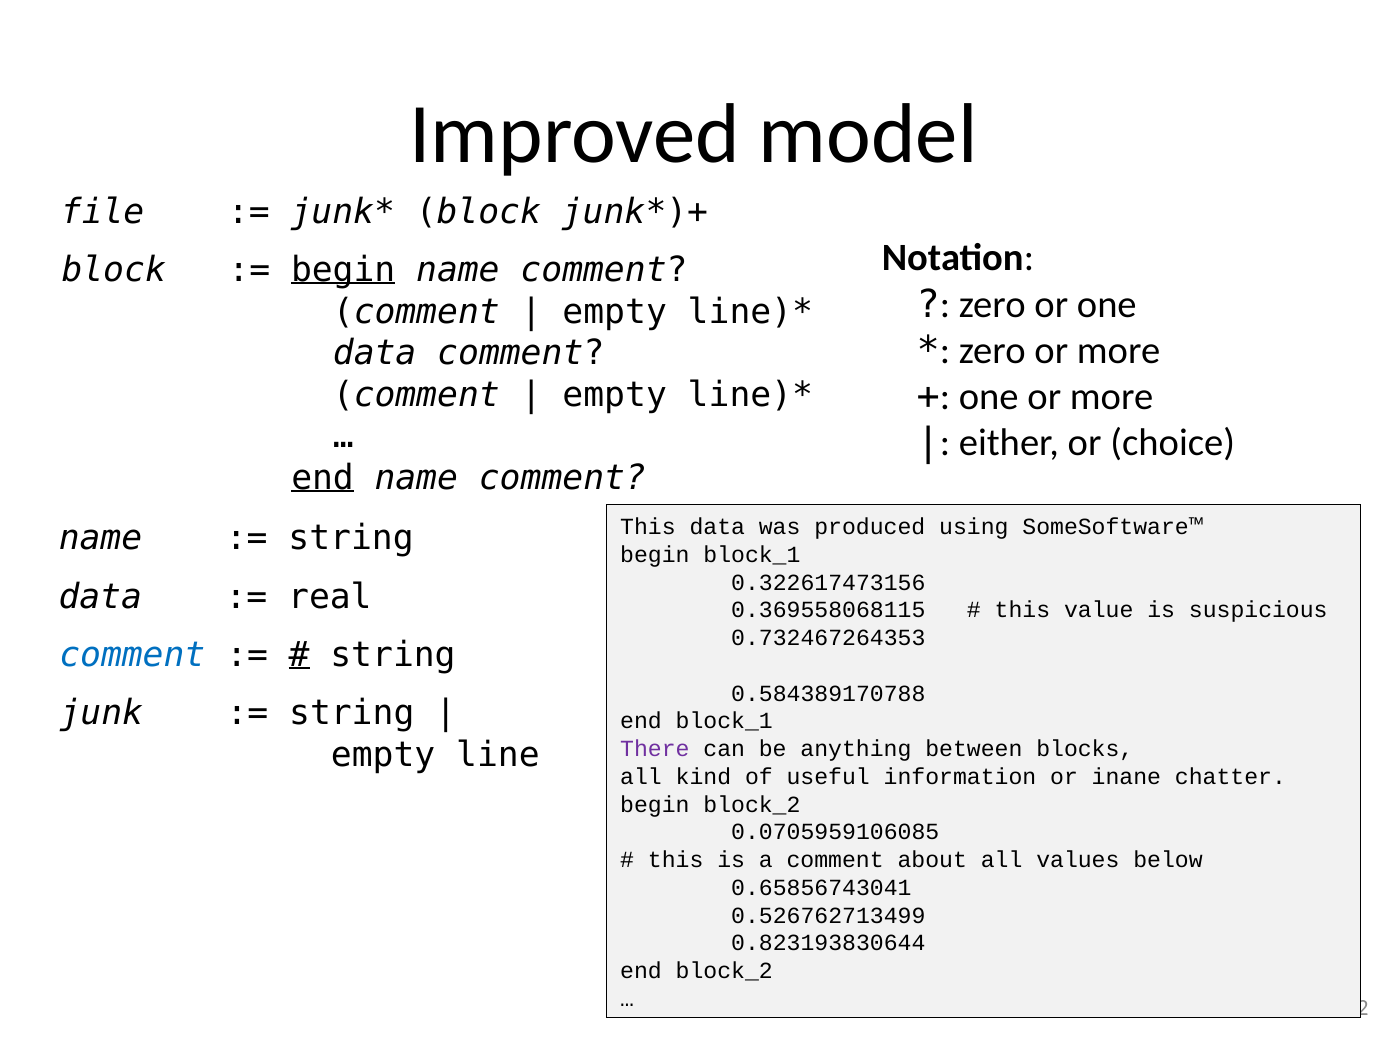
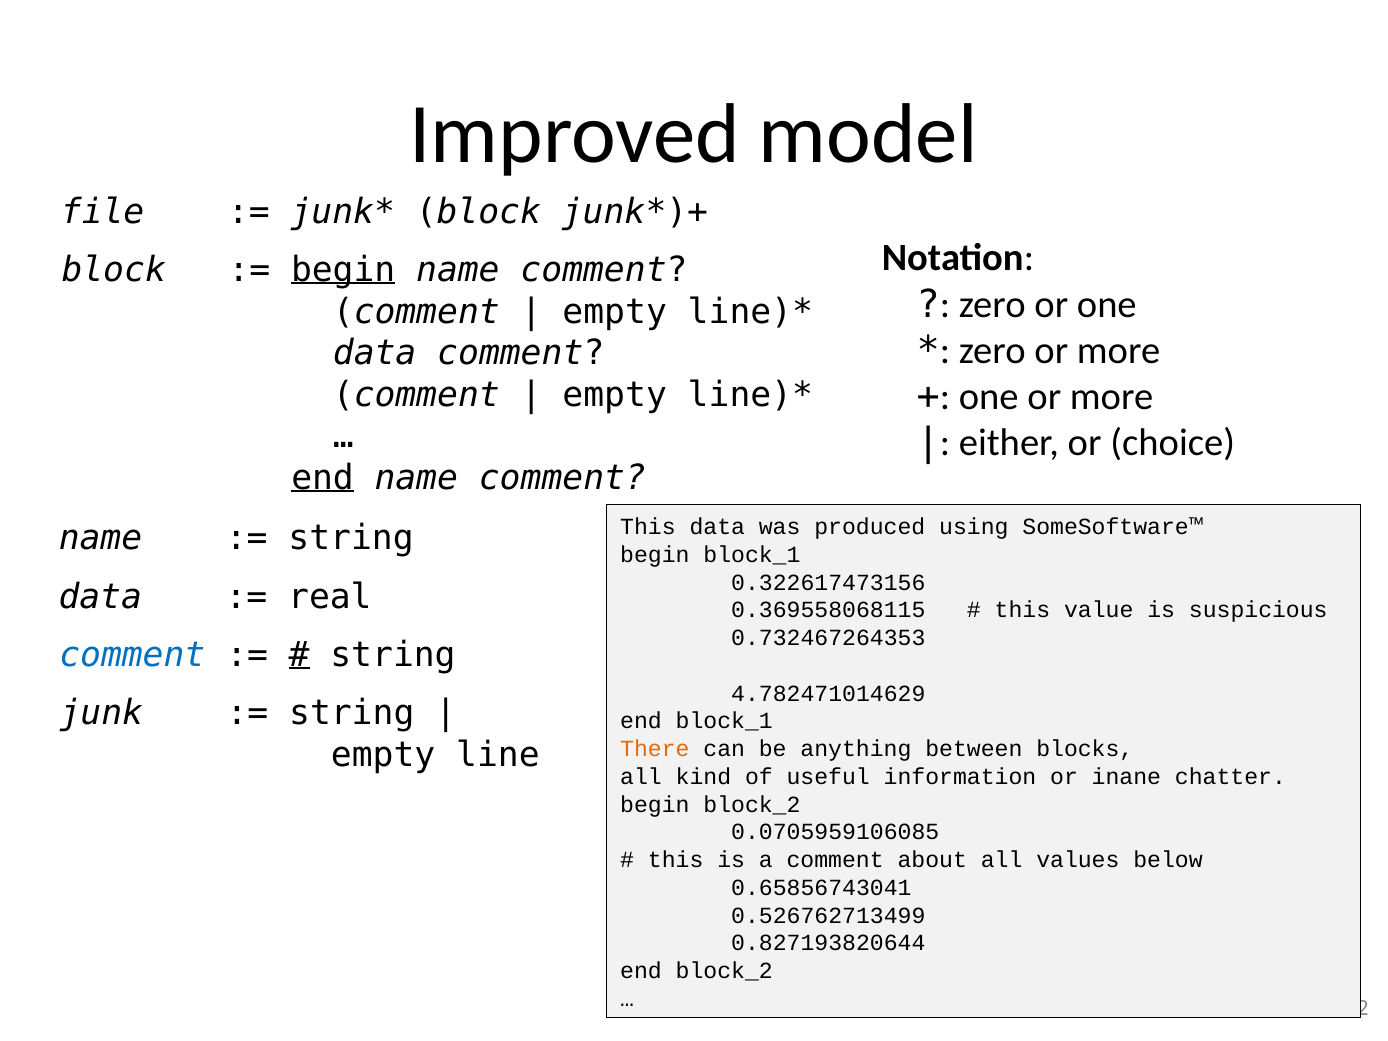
0.584389170788: 0.584389170788 -> 4.782471014629
There colour: purple -> orange
0.823193830644: 0.823193830644 -> 0.827193820644
